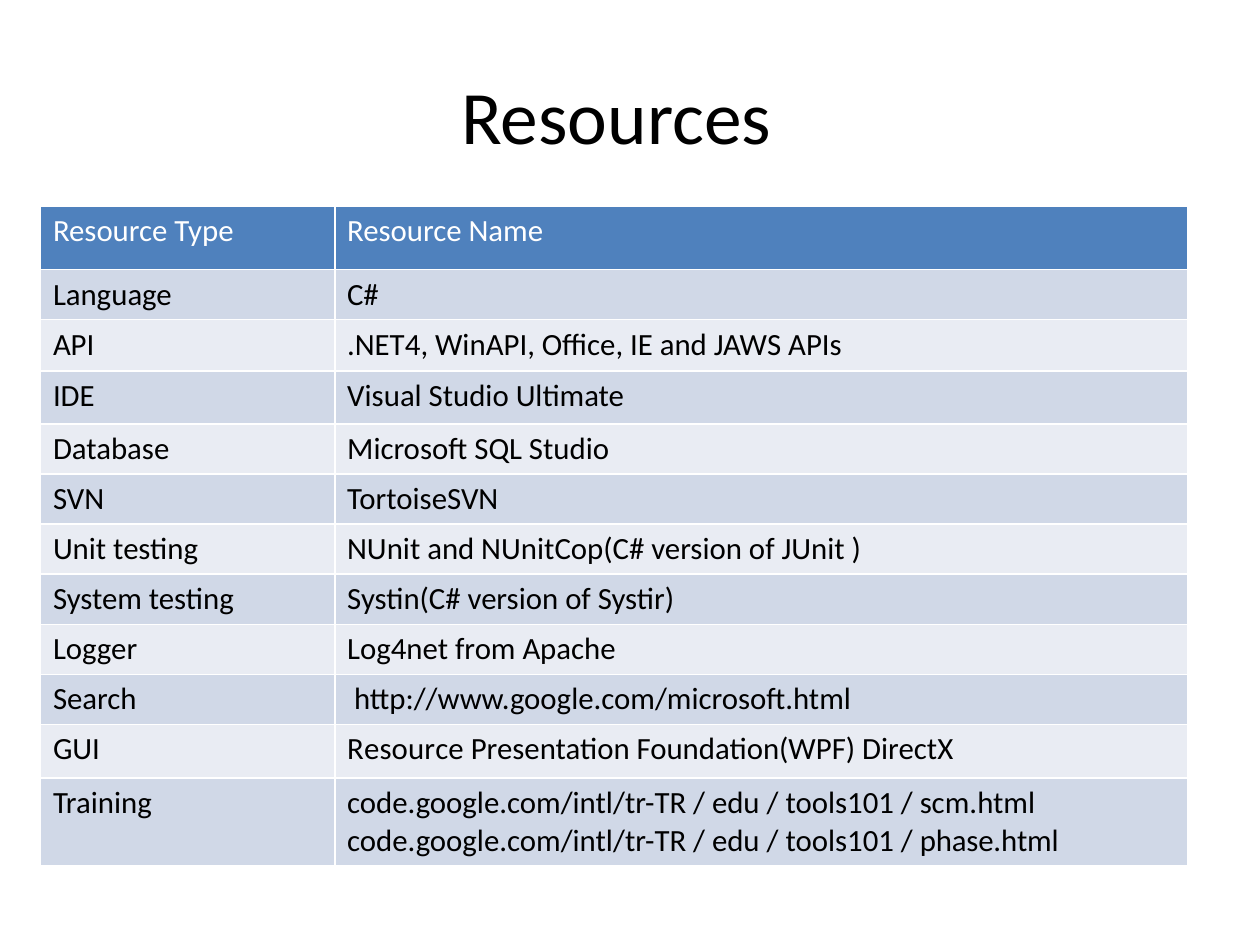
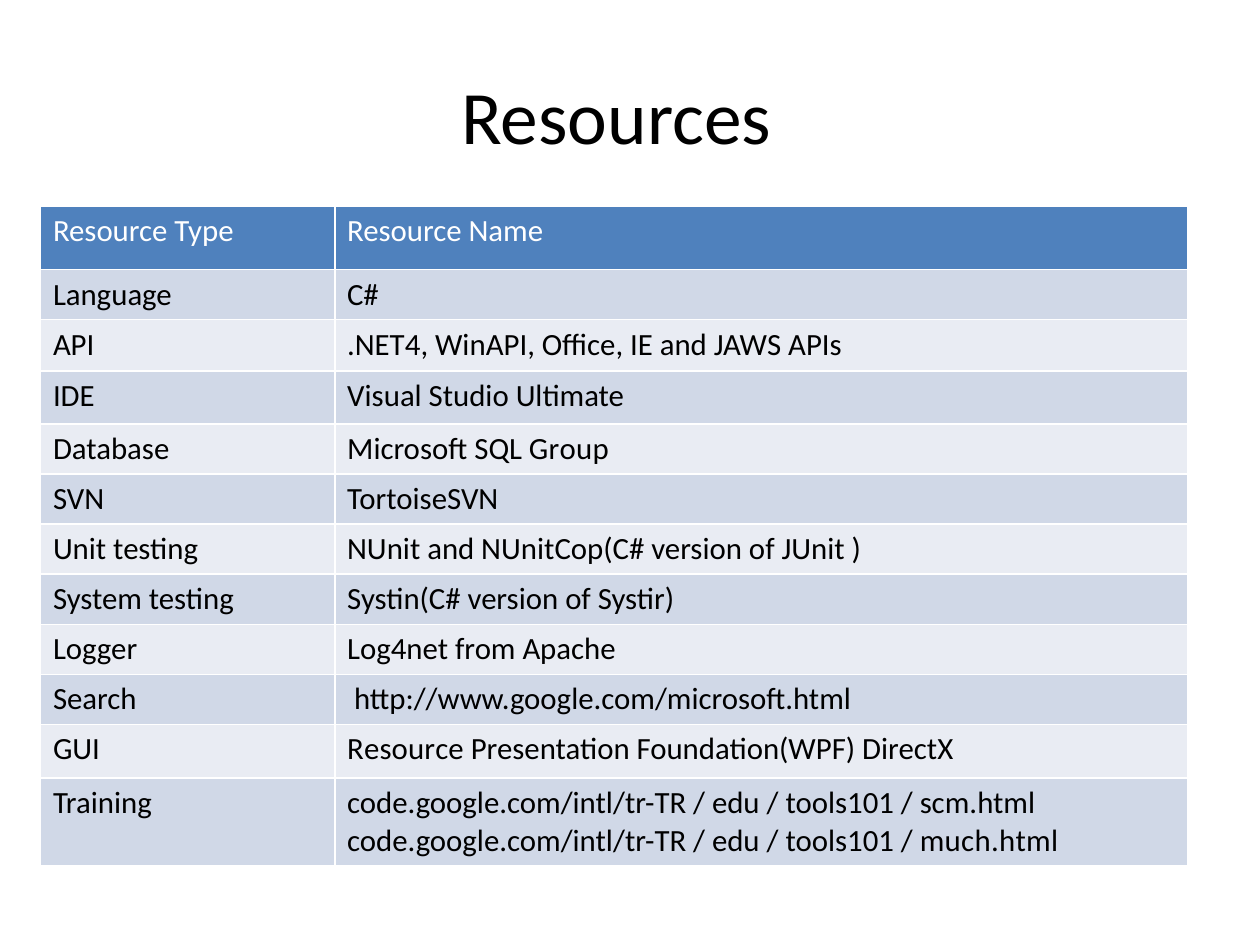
SQL Studio: Studio -> Group
phase.html: phase.html -> much.html
